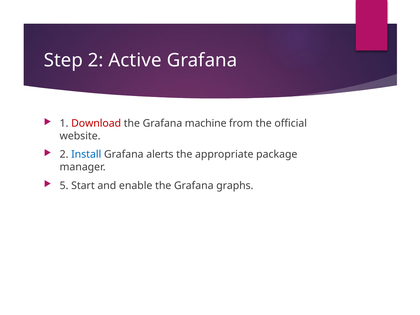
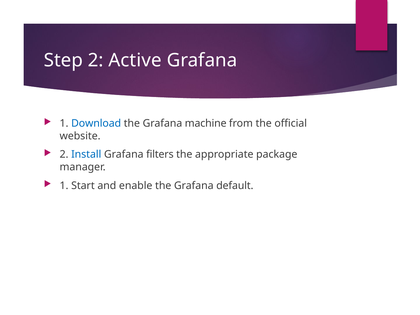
Download colour: red -> blue
alerts: alerts -> filters
5 at (64, 186): 5 -> 1
graphs: graphs -> default
